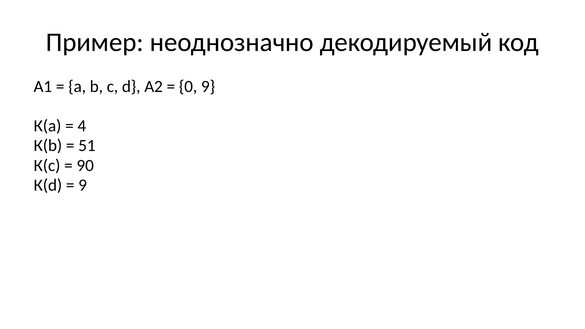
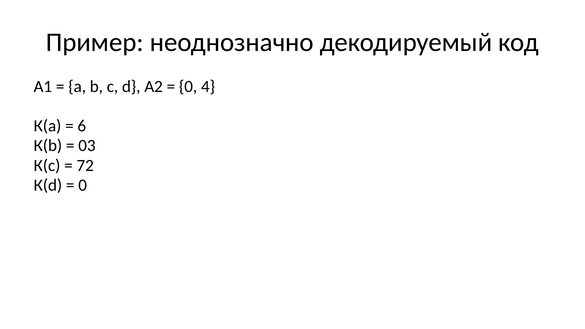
0 9: 9 -> 4
4: 4 -> 6
51: 51 -> 03
90: 90 -> 72
9 at (83, 185): 9 -> 0
